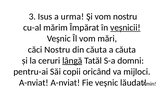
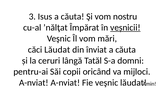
Isus a urma: urma -> căuta
mărim: mărim -> ʼnălţat
căci Nostru: Nostru -> Lăudat
din căuta: căuta -> înviat
lângă underline: present -> none
